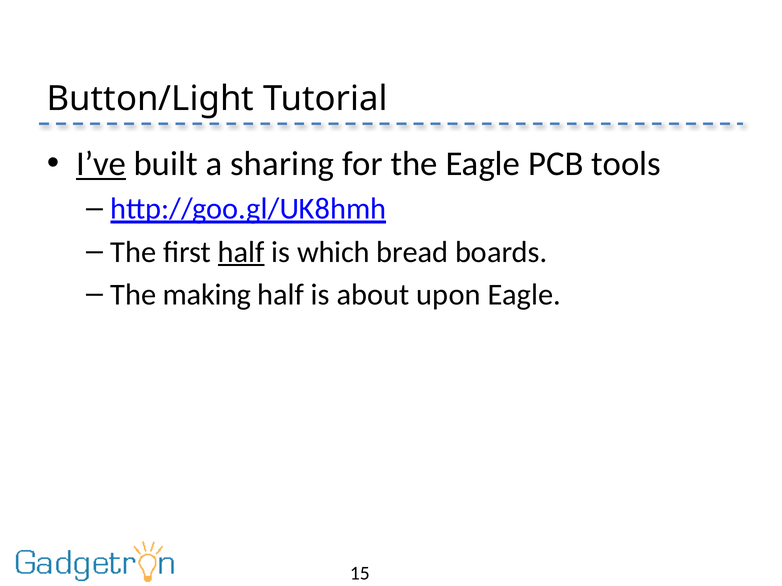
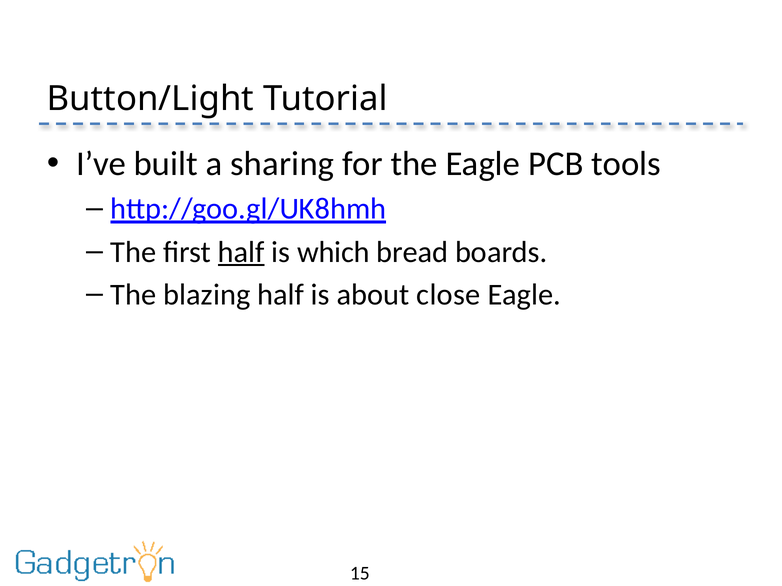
I’ve underline: present -> none
making: making -> blazing
upon: upon -> close
